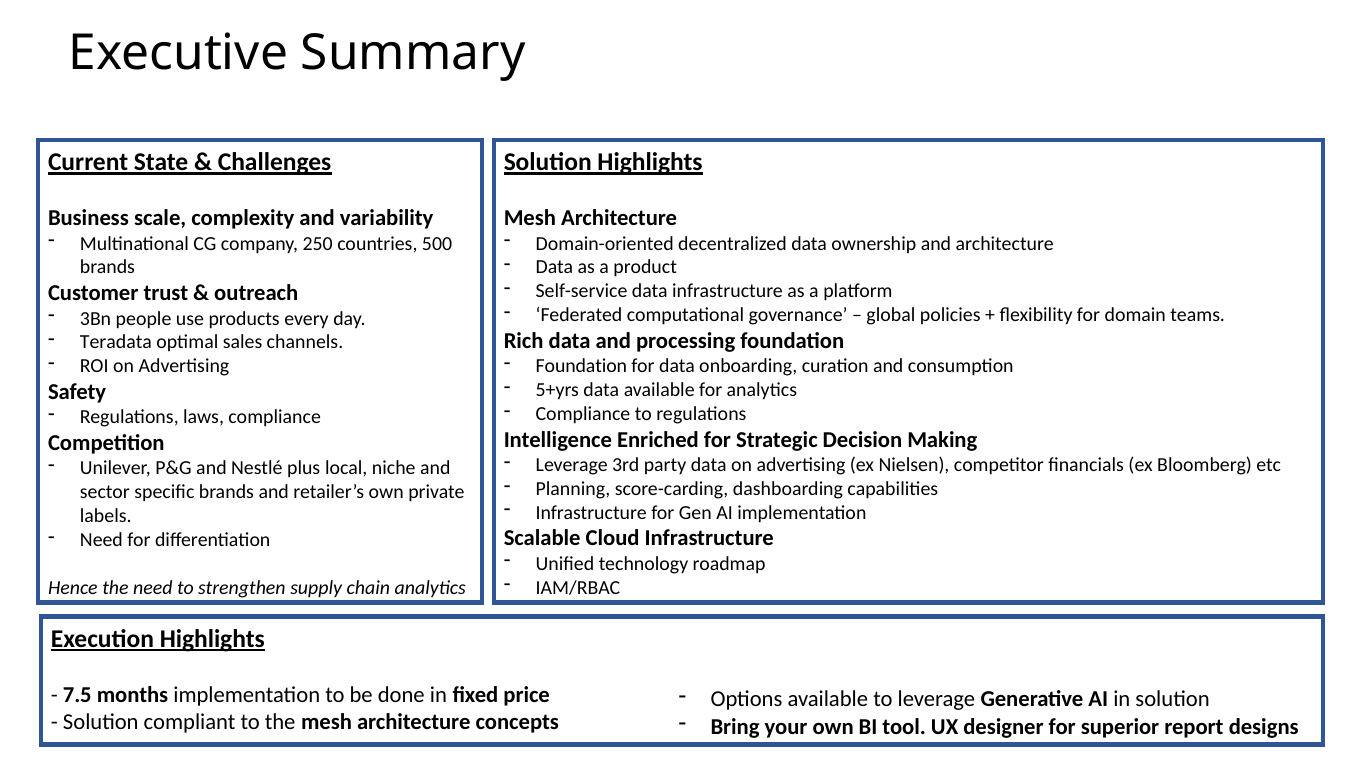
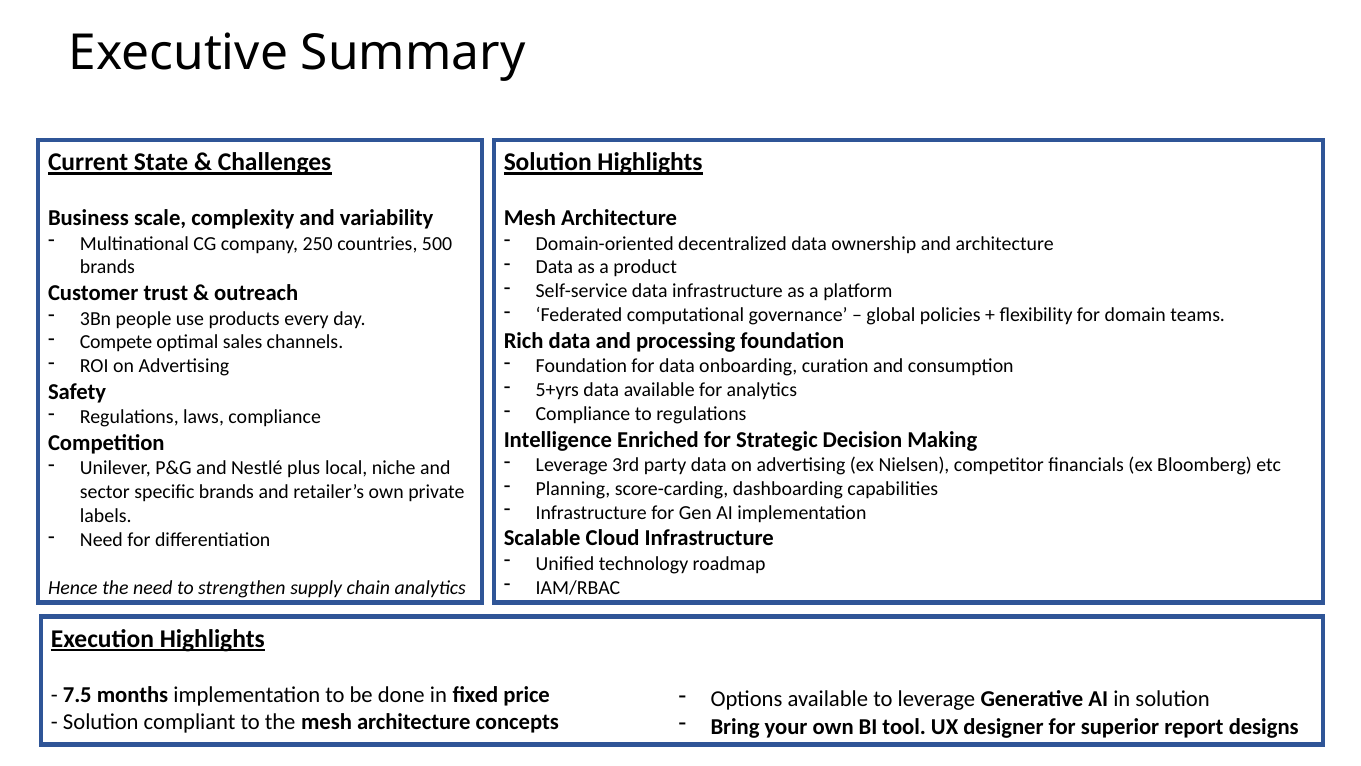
Teradata: Teradata -> Compete
